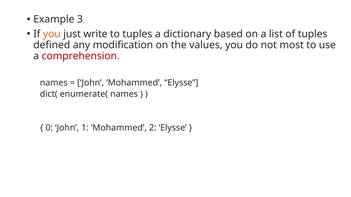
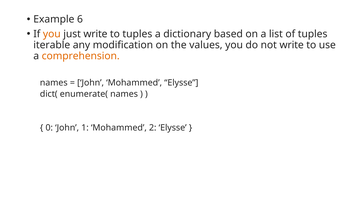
3: 3 -> 6
defined: defined -> iterable
not most: most -> write
comprehension colour: red -> orange
